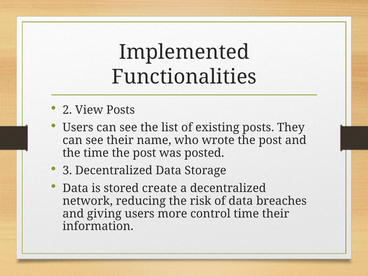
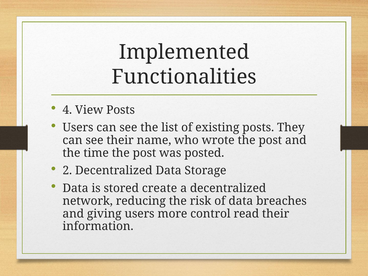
2: 2 -> 4
3: 3 -> 2
control time: time -> read
